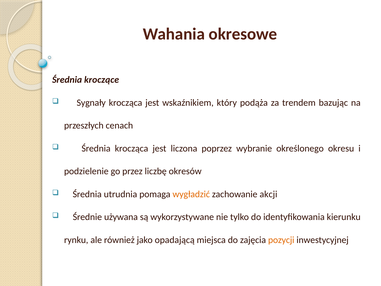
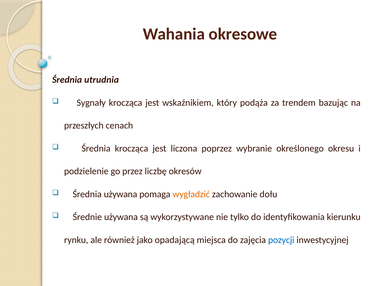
kroczące: kroczące -> utrudnia
Średnia utrudnia: utrudnia -> używana
akcji: akcji -> dołu
pozycji colour: orange -> blue
